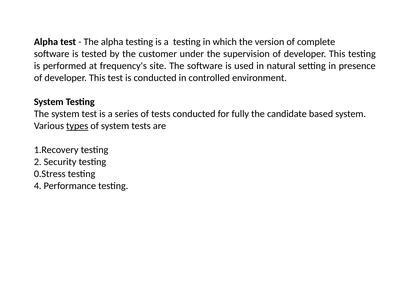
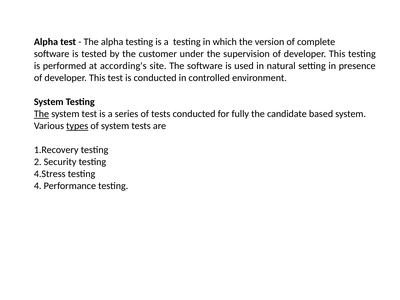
frequency's: frequency's -> according's
The at (41, 114) underline: none -> present
0.Stress: 0.Stress -> 4.Stress
